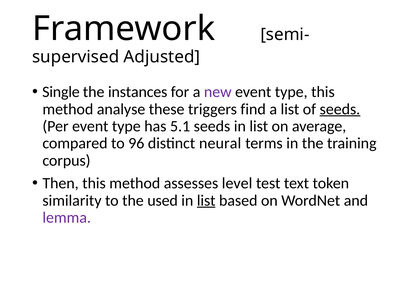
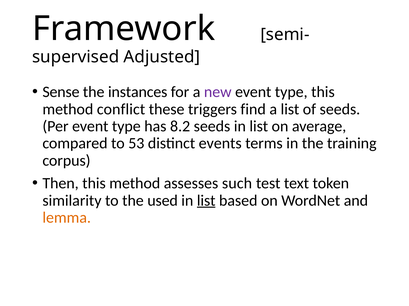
Single: Single -> Sense
analyse: analyse -> conflict
seeds at (340, 109) underline: present -> none
5.1: 5.1 -> 8.2
96: 96 -> 53
neural: neural -> events
level: level -> such
lemma colour: purple -> orange
